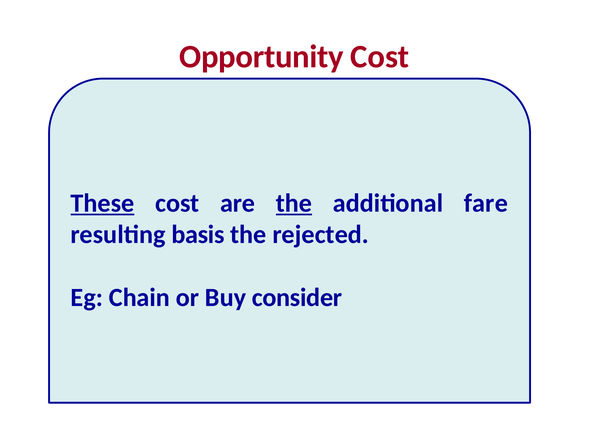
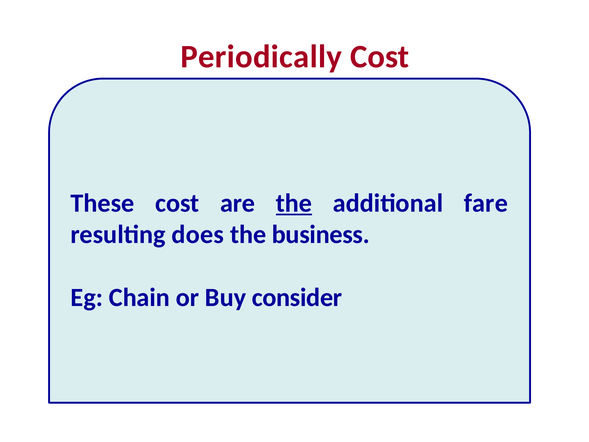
Opportunity: Opportunity -> Periodically
These underline: present -> none
basis: basis -> does
rejected: rejected -> business
